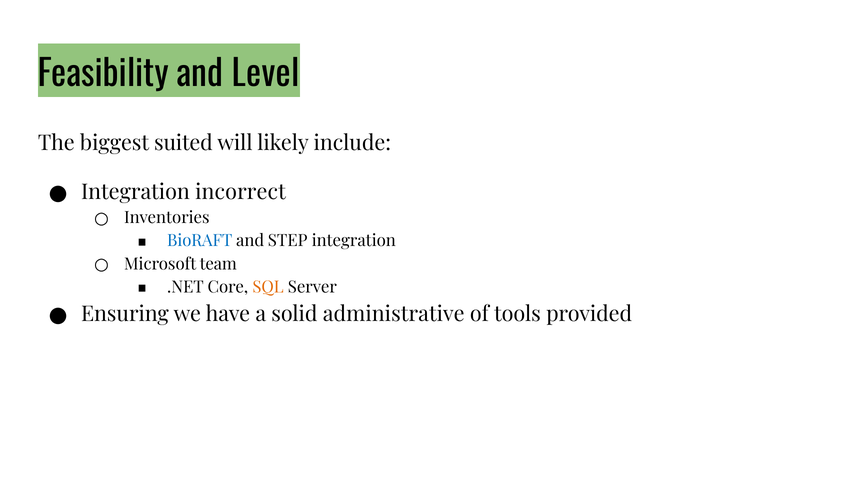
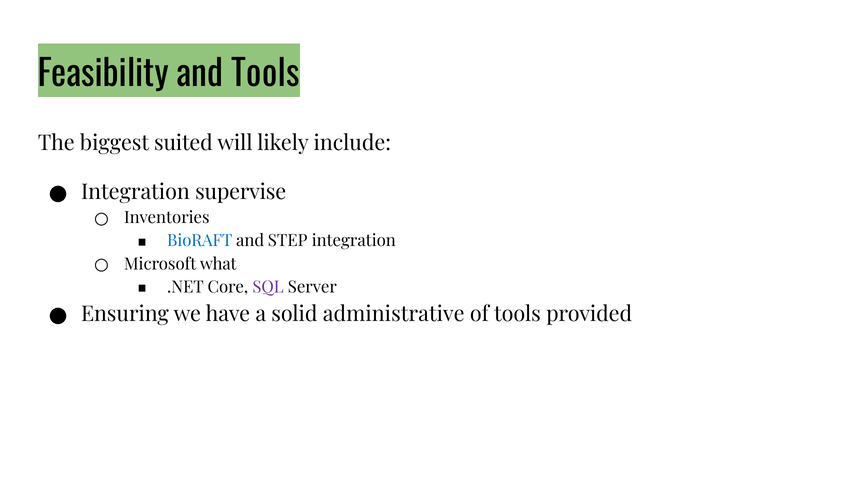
and Level: Level -> Tools
incorrect: incorrect -> supervise
team: team -> what
SQL colour: orange -> purple
